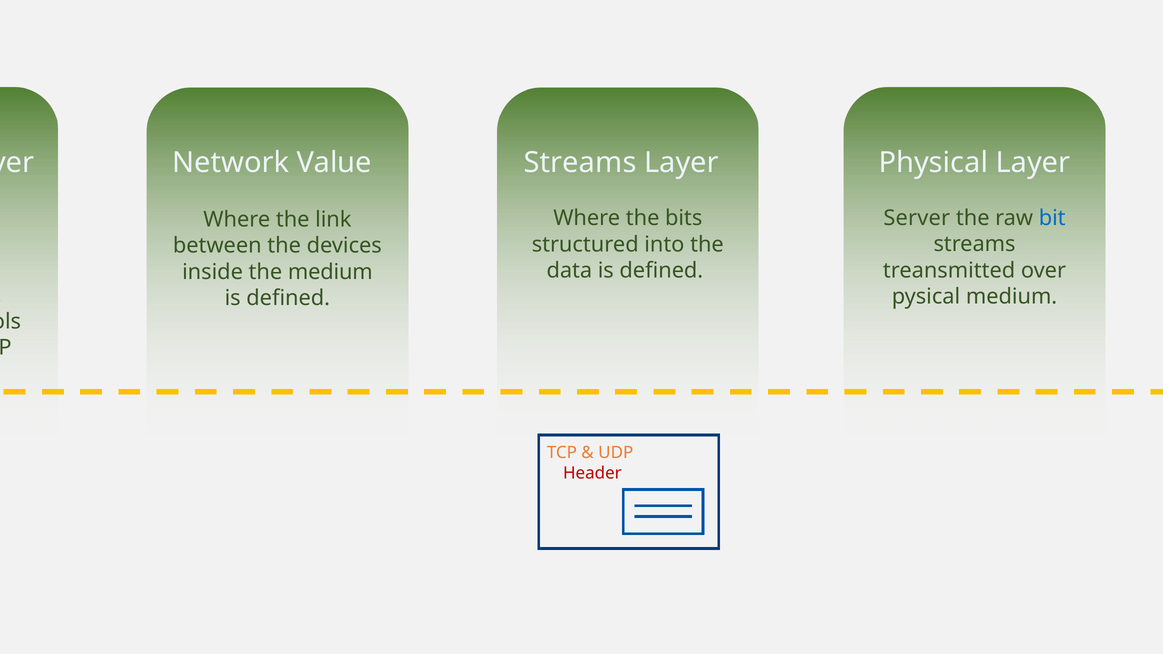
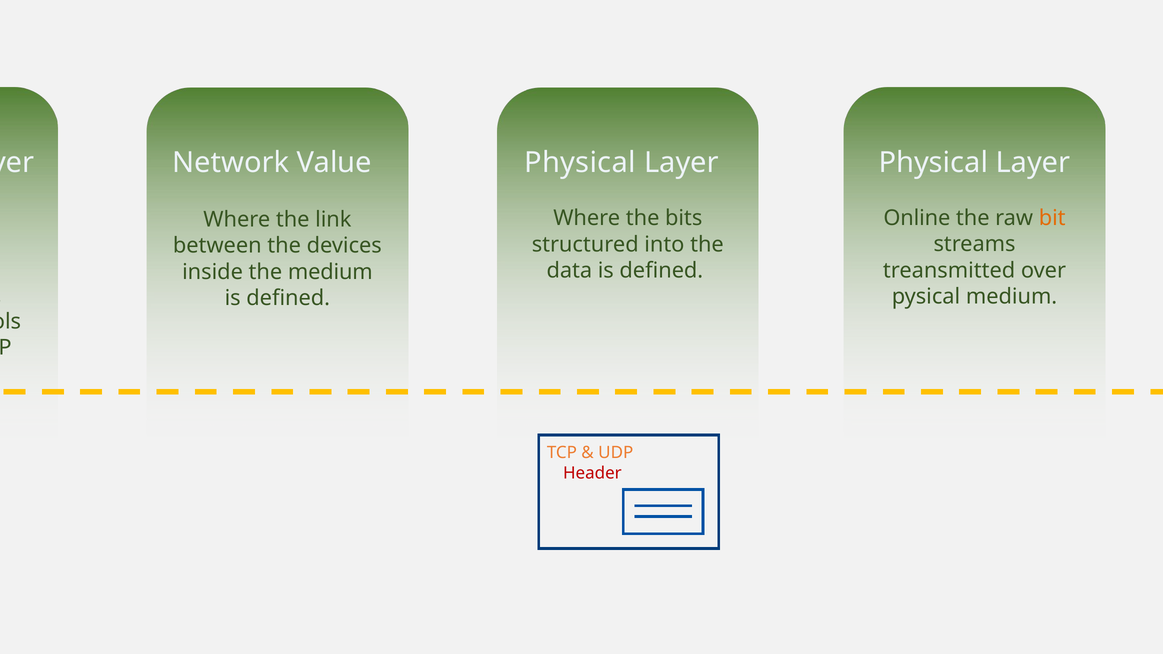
Streams at (580, 163): Streams -> Physical
Server: Server -> Online
bit colour: blue -> orange
